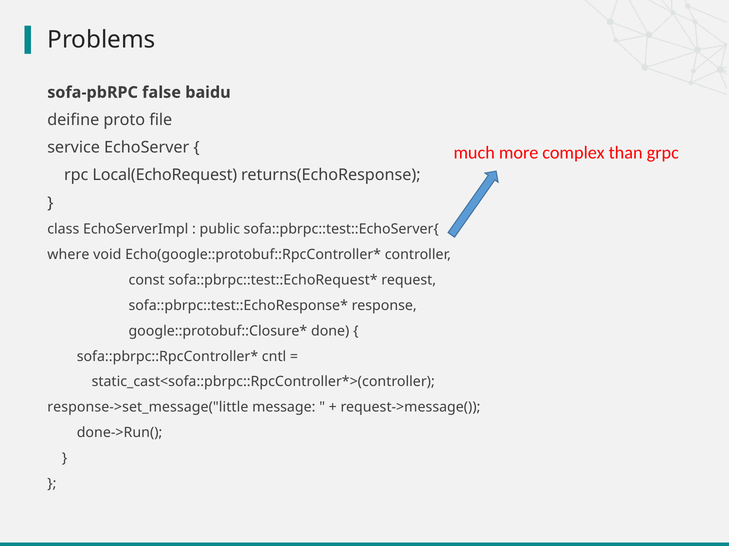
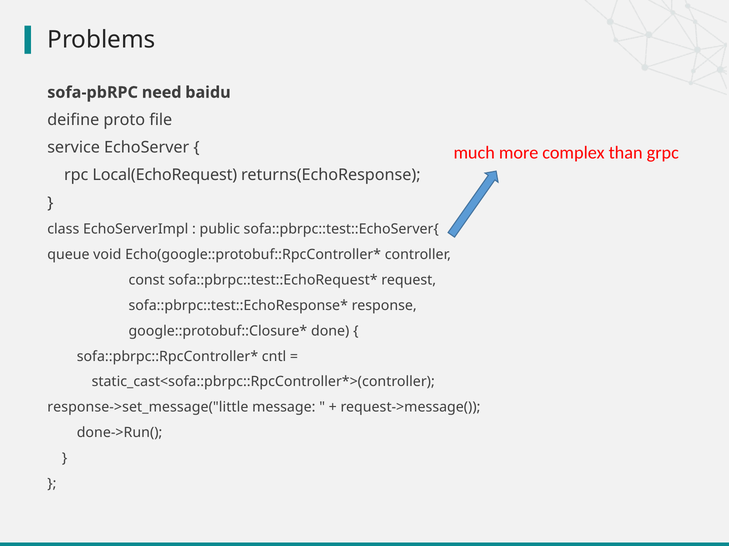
false: false -> need
where: where -> queue
